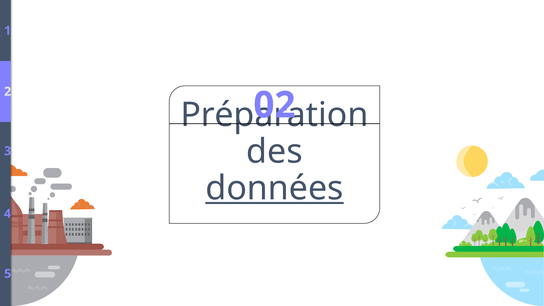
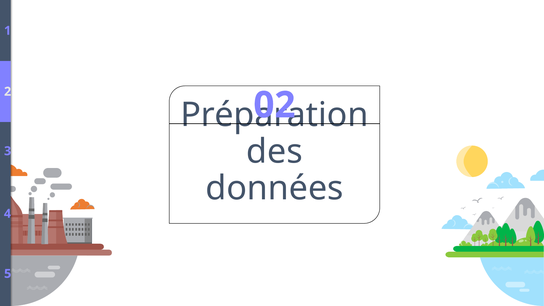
données underline: present -> none
